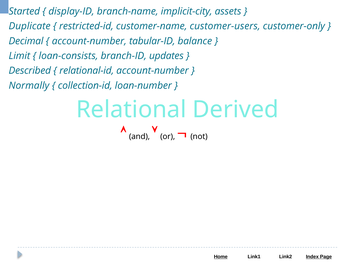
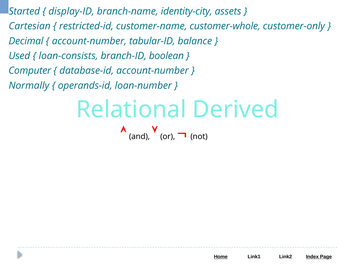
implicit-city: implicit-city -> identity-city
Duplicate: Duplicate -> Cartesian
customer-users: customer-users -> customer-whole
Limit: Limit -> Used
updates: updates -> boolean
Described: Described -> Computer
relational-id: relational-id -> database-id
collection-id: collection-id -> operands-id
